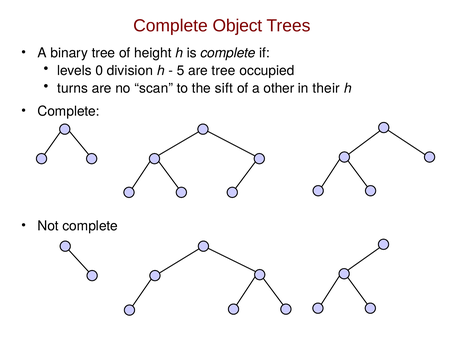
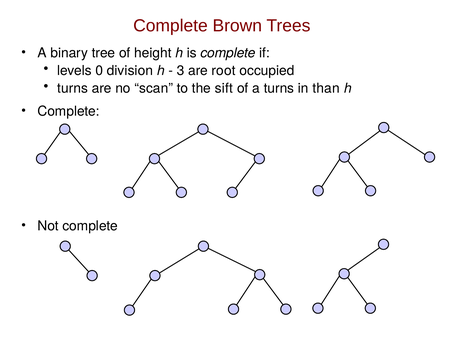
Object: Object -> Brown
5: 5 -> 3
are tree: tree -> root
a other: other -> turns
their: their -> than
